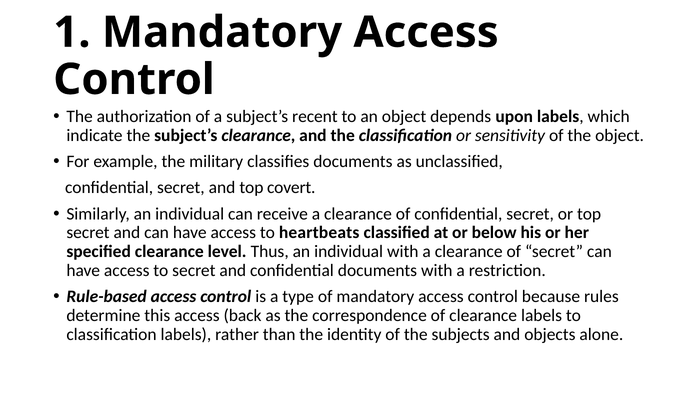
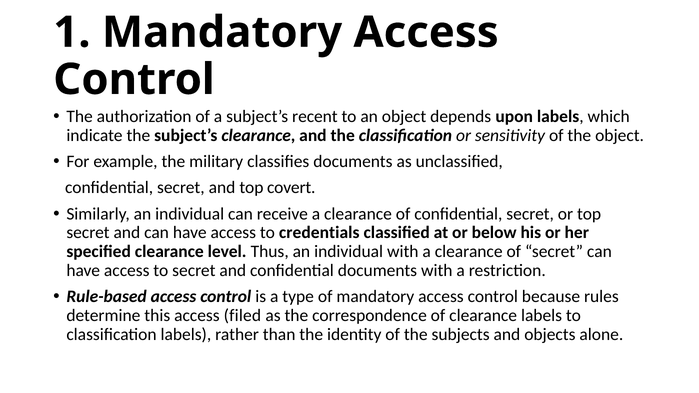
heartbeats: heartbeats -> credentials
back: back -> filed
